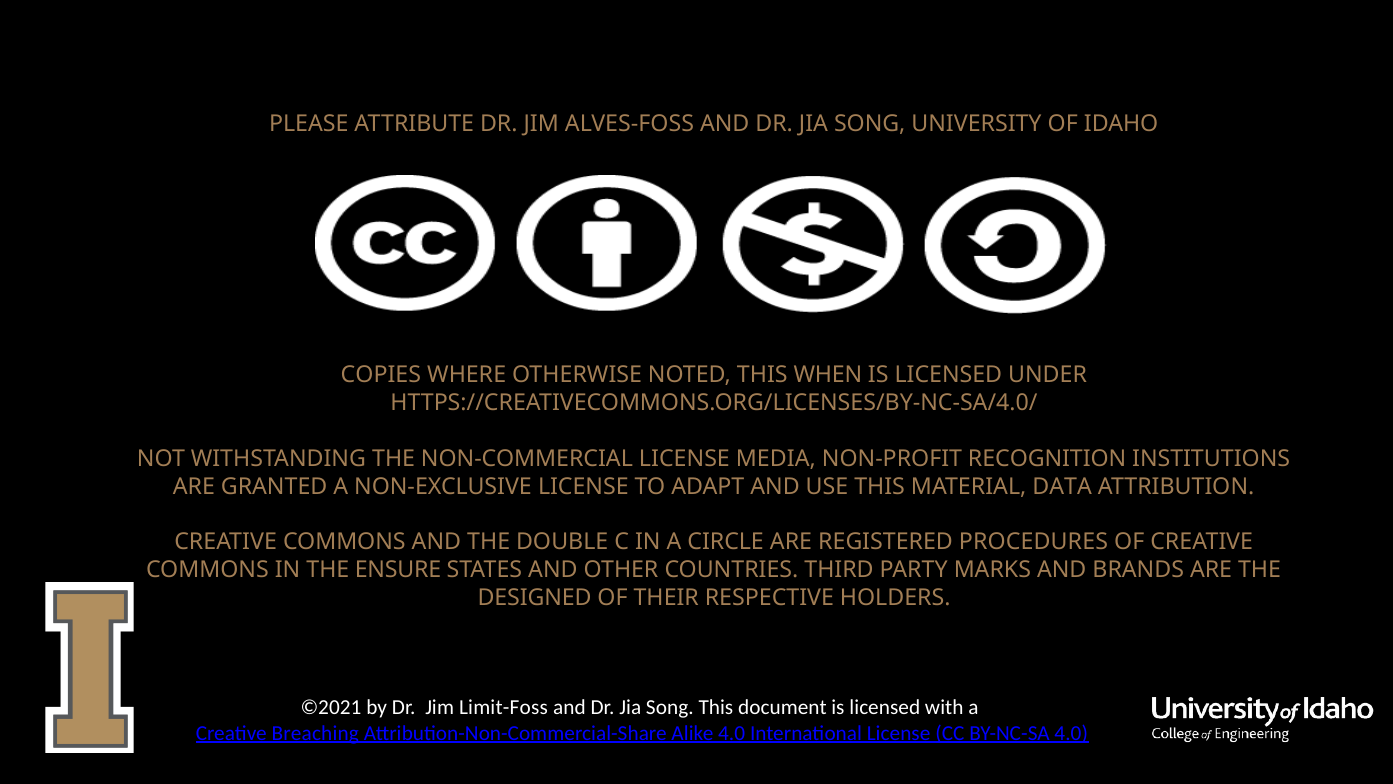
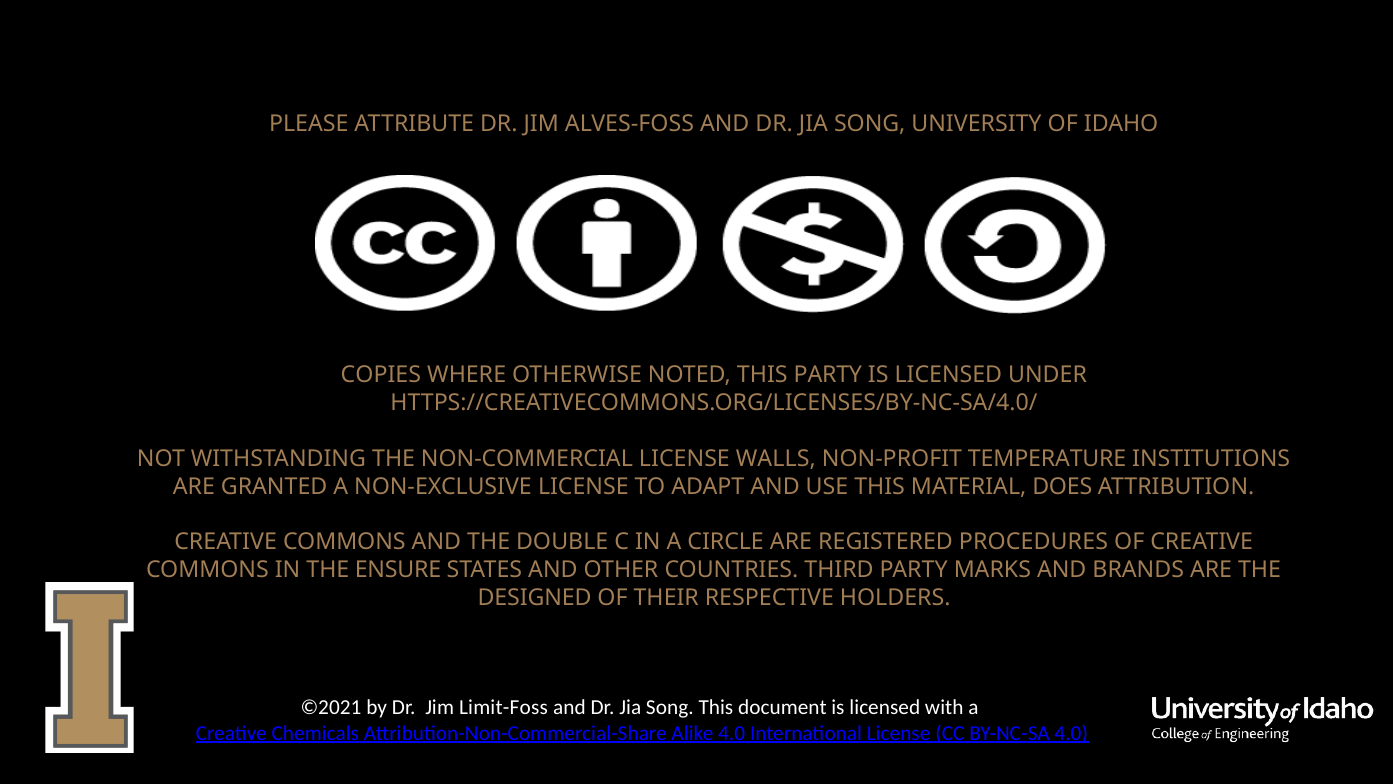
THIS WHEN: WHEN -> PARTY
MEDIA: MEDIA -> WALLS
RECOGNITION: RECOGNITION -> TEMPERATURE
DATA: DATA -> DOES
Breaching: Breaching -> Chemicals
